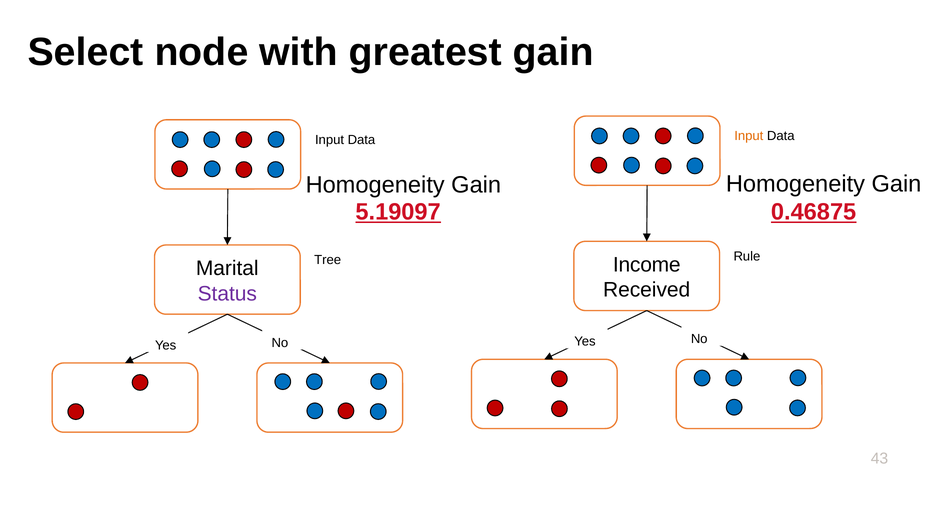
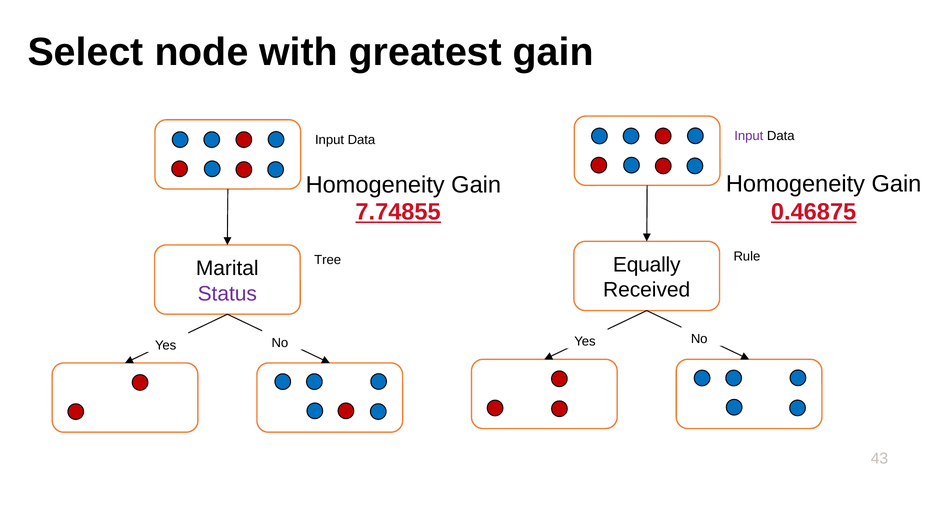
Input at (749, 136) colour: orange -> purple
5.19097: 5.19097 -> 7.74855
Income: Income -> Equally
